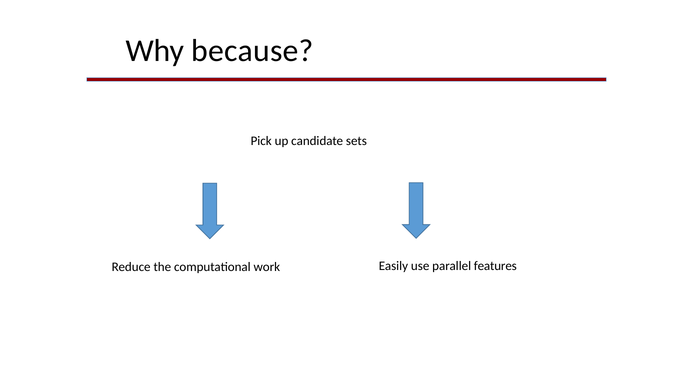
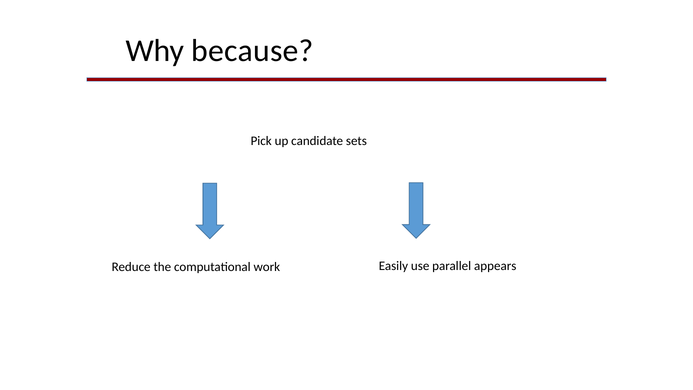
features: features -> appears
